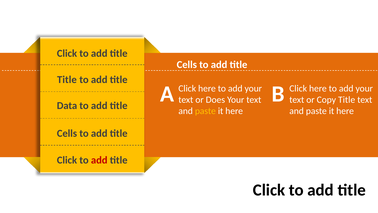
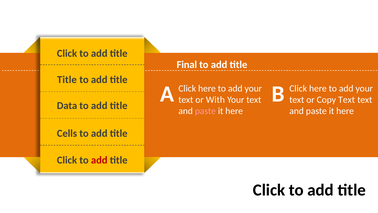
Cells at (187, 65): Cells -> Final
Does: Does -> With
Copy Title: Title -> Text
paste at (205, 111) colour: yellow -> pink
